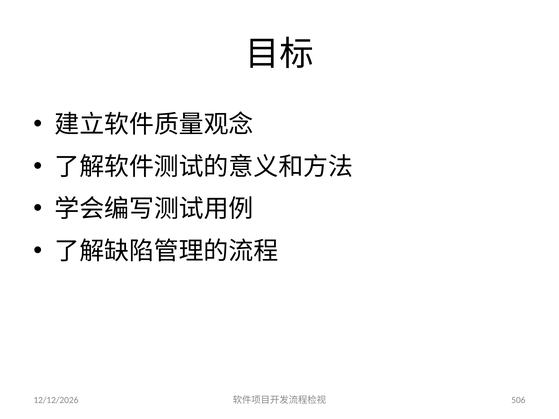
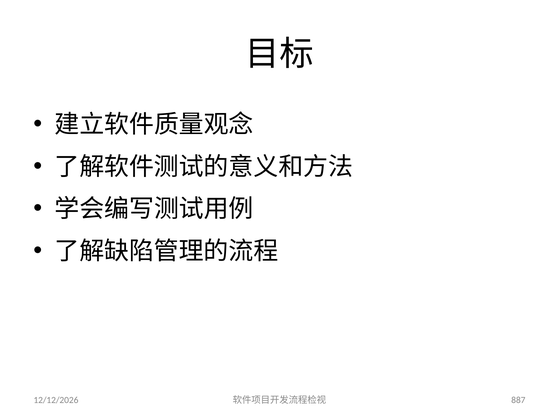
506: 506 -> 887
